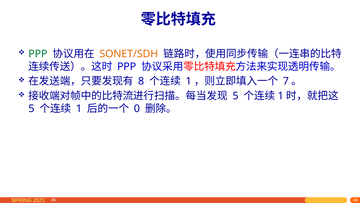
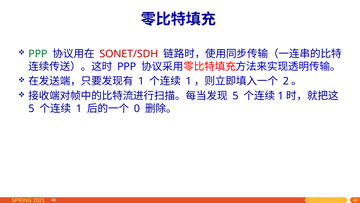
SONET/SDH colour: orange -> red
8 at (141, 81): 8 -> 1
7: 7 -> 2
